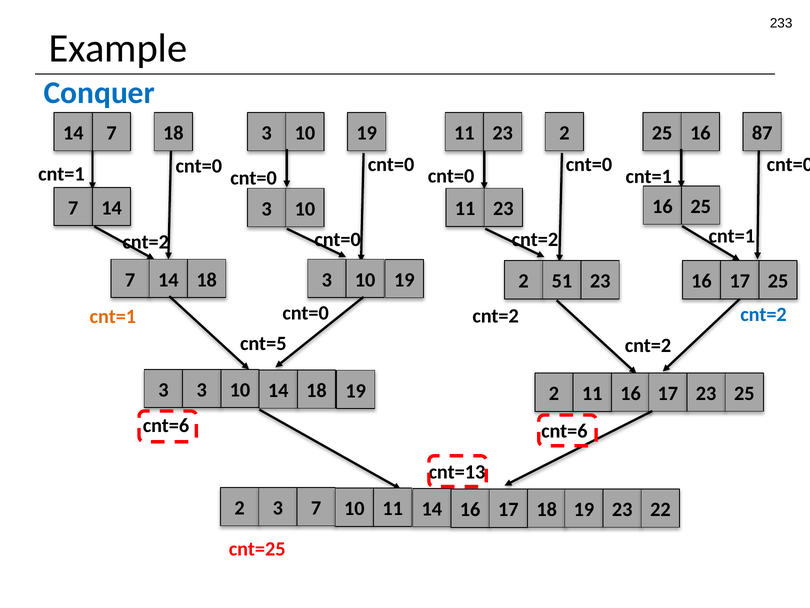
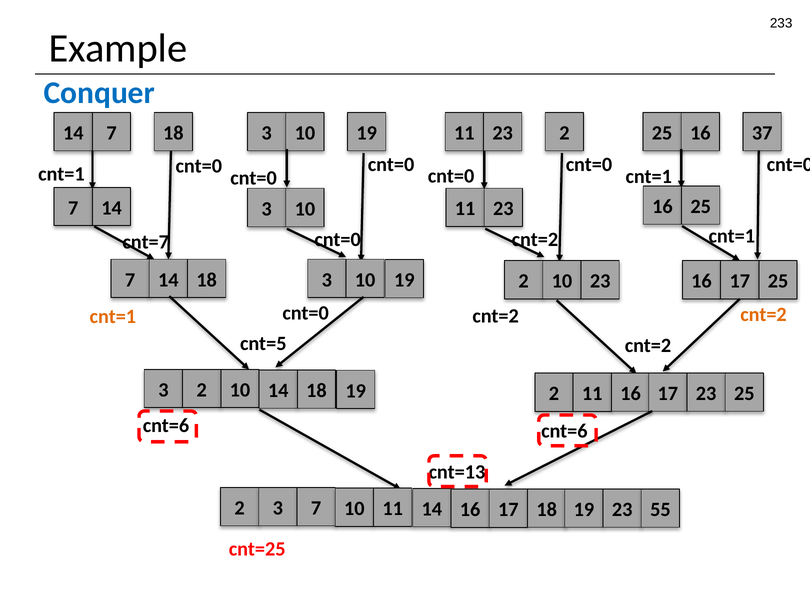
87: 87 -> 37
cnt=2 at (146, 242): cnt=2 -> cnt=7
51 at (562, 281): 51 -> 10
cnt=2 at (763, 314) colour: blue -> orange
3 3: 3 -> 2
22: 22 -> 55
